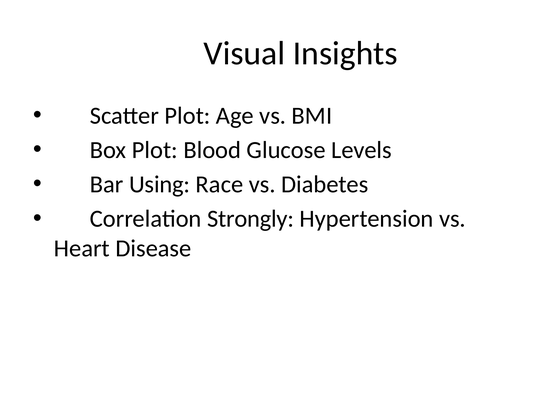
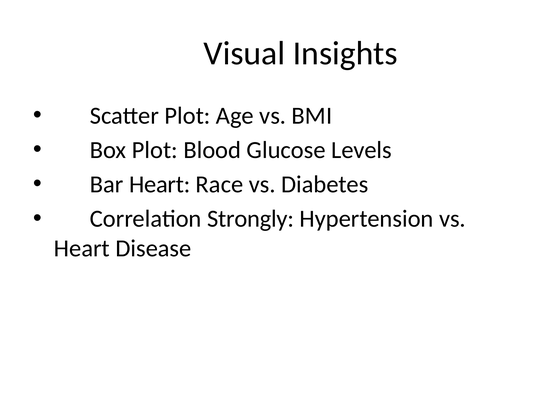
Using at (160, 185): Using -> Heart
